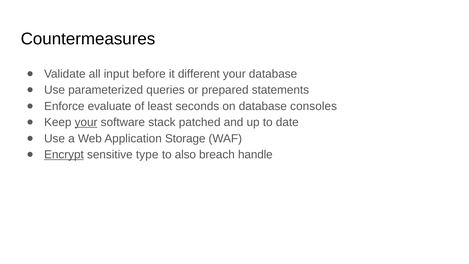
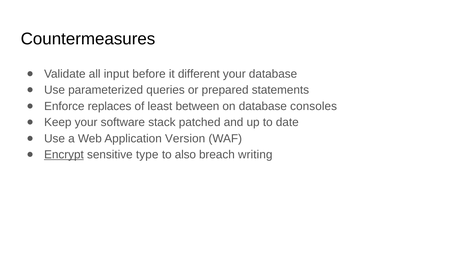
evaluate: evaluate -> replaces
seconds: seconds -> between
your at (86, 122) underline: present -> none
Storage: Storage -> Version
handle: handle -> writing
